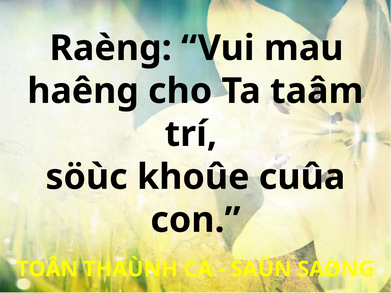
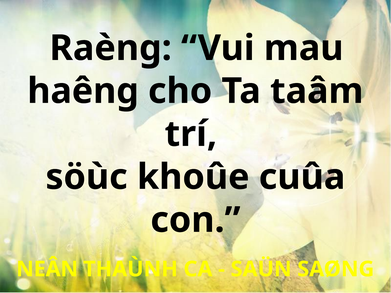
TOÂN: TOÂN -> NEÂN
